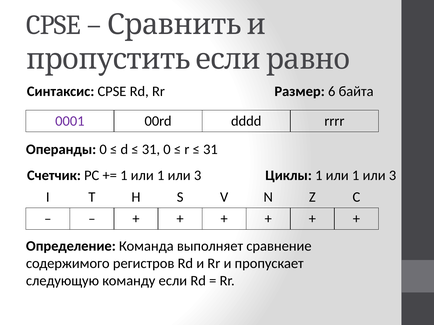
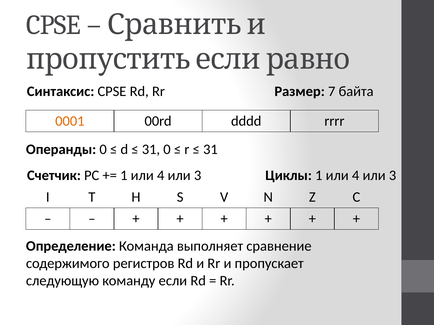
6: 6 -> 7
0001 colour: purple -> orange
1 at (161, 176): 1 -> 4
Циклы 1 или 1: 1 -> 4
